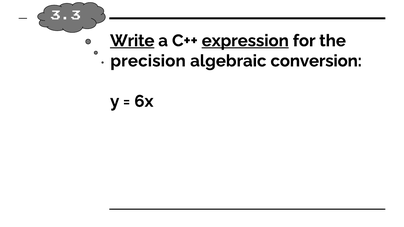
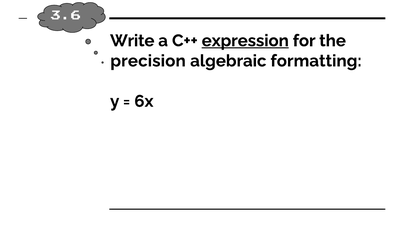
3.3: 3.3 -> 3.6
Write underline: present -> none
conversion: conversion -> formatting
